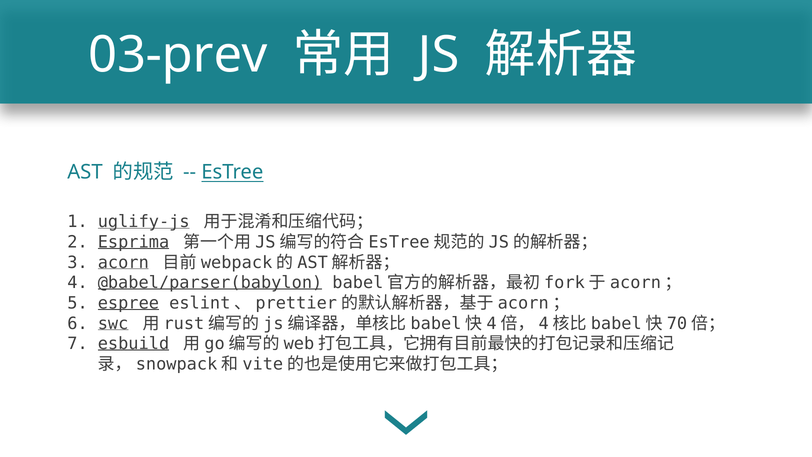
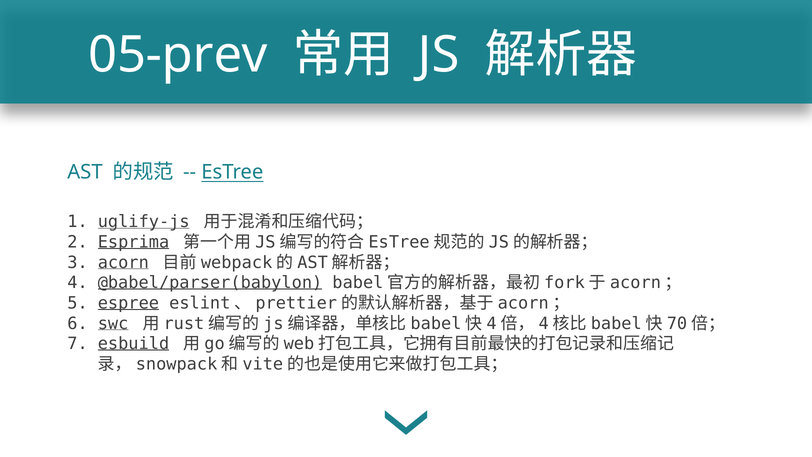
03-prev: 03-prev -> 05-prev
